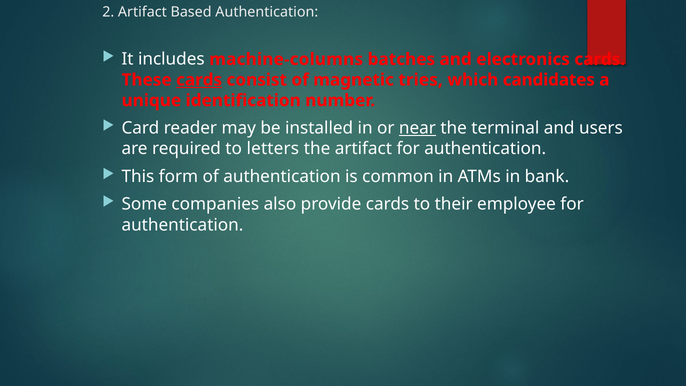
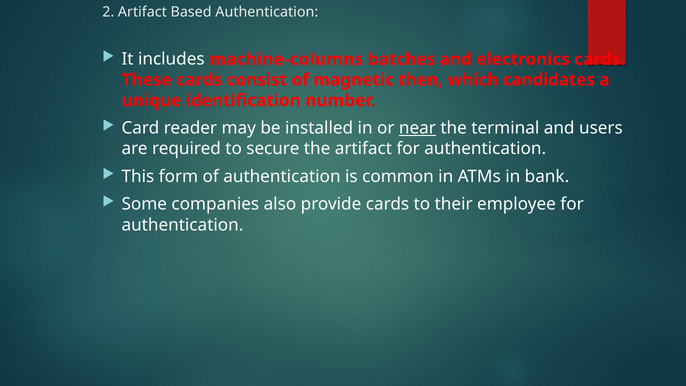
cards at (199, 80) underline: present -> none
tries: tries -> then
letters: letters -> secure
